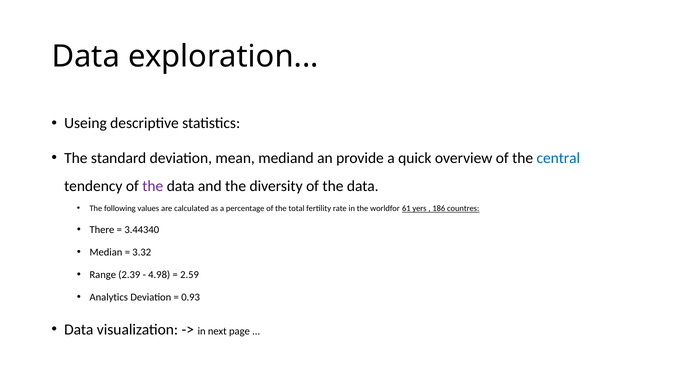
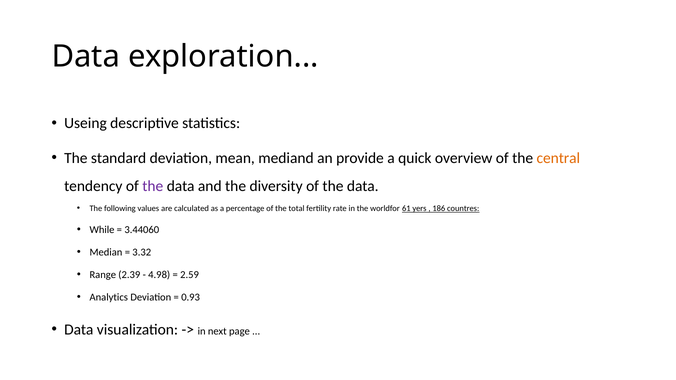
central colour: blue -> orange
There: There -> While
3.44340: 3.44340 -> 3.44060
